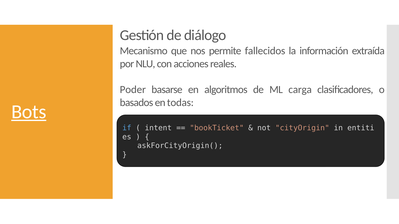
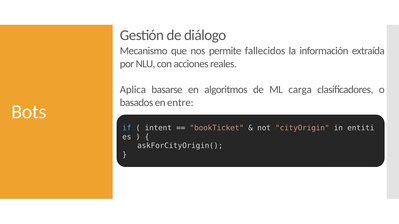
Poder: Poder -> Aplica
todas: todas -> entre
Bots underline: present -> none
